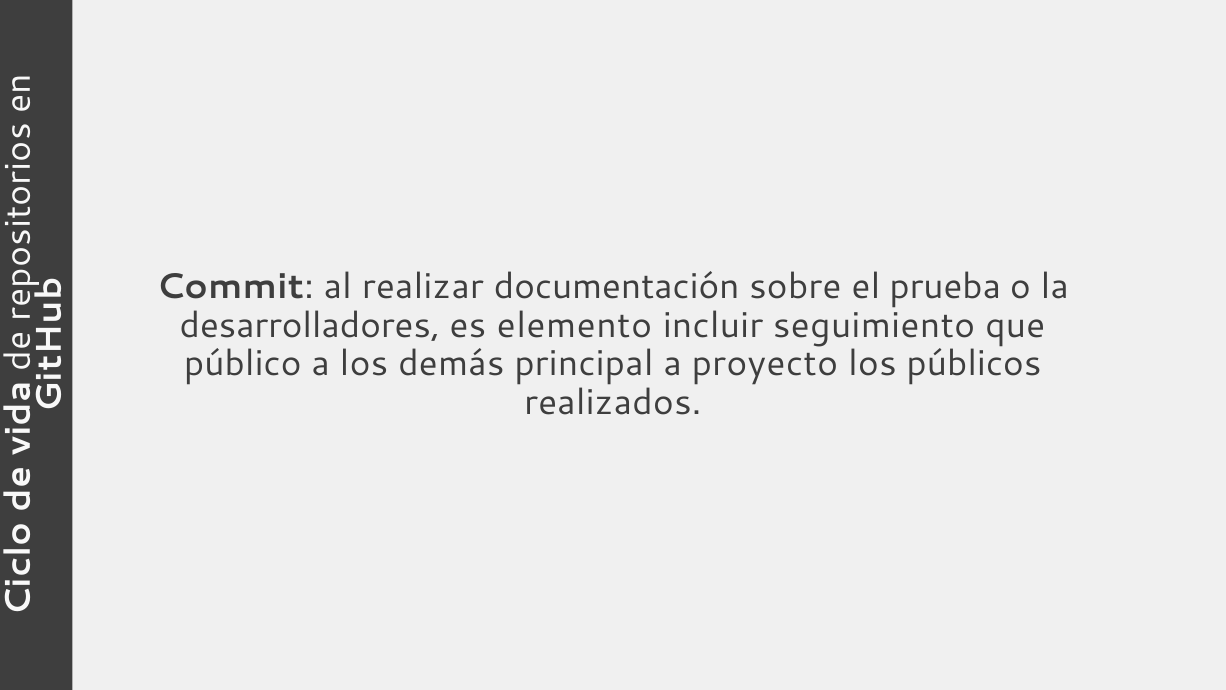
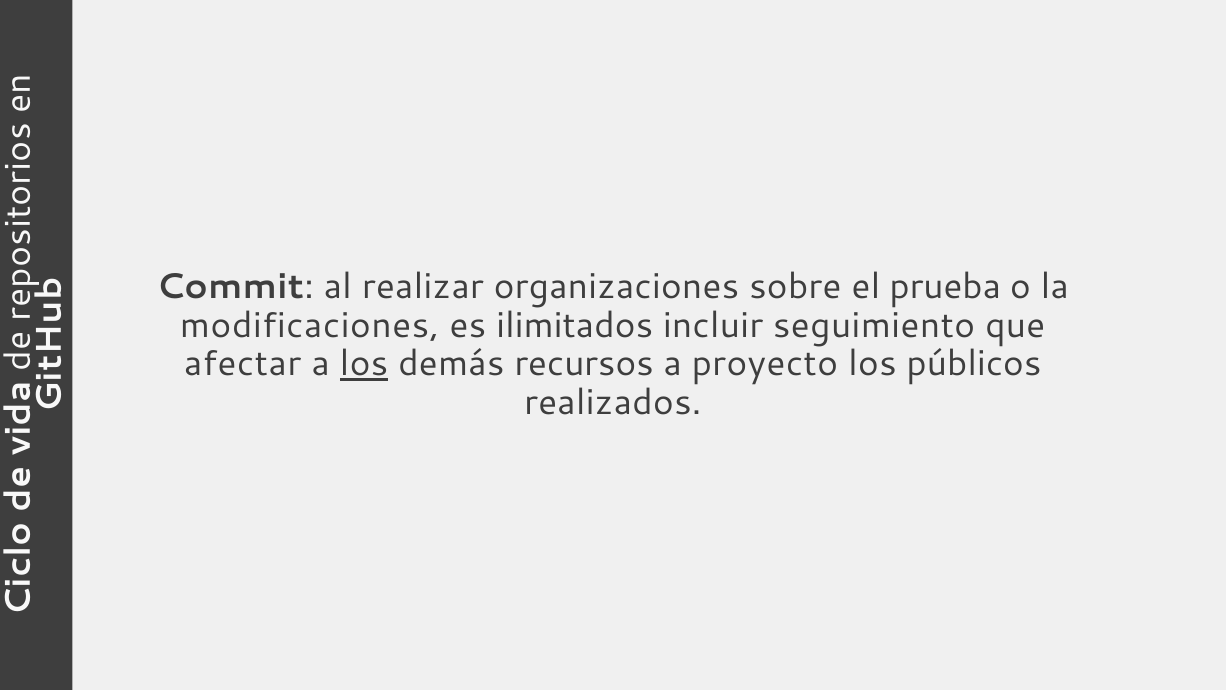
documentación: documentación -> organizaciones
desarrolladores: desarrolladores -> modificaciones
elemento: elemento -> ilimitados
público: público -> afectar
los at (364, 364) underline: none -> present
principal: principal -> recursos
